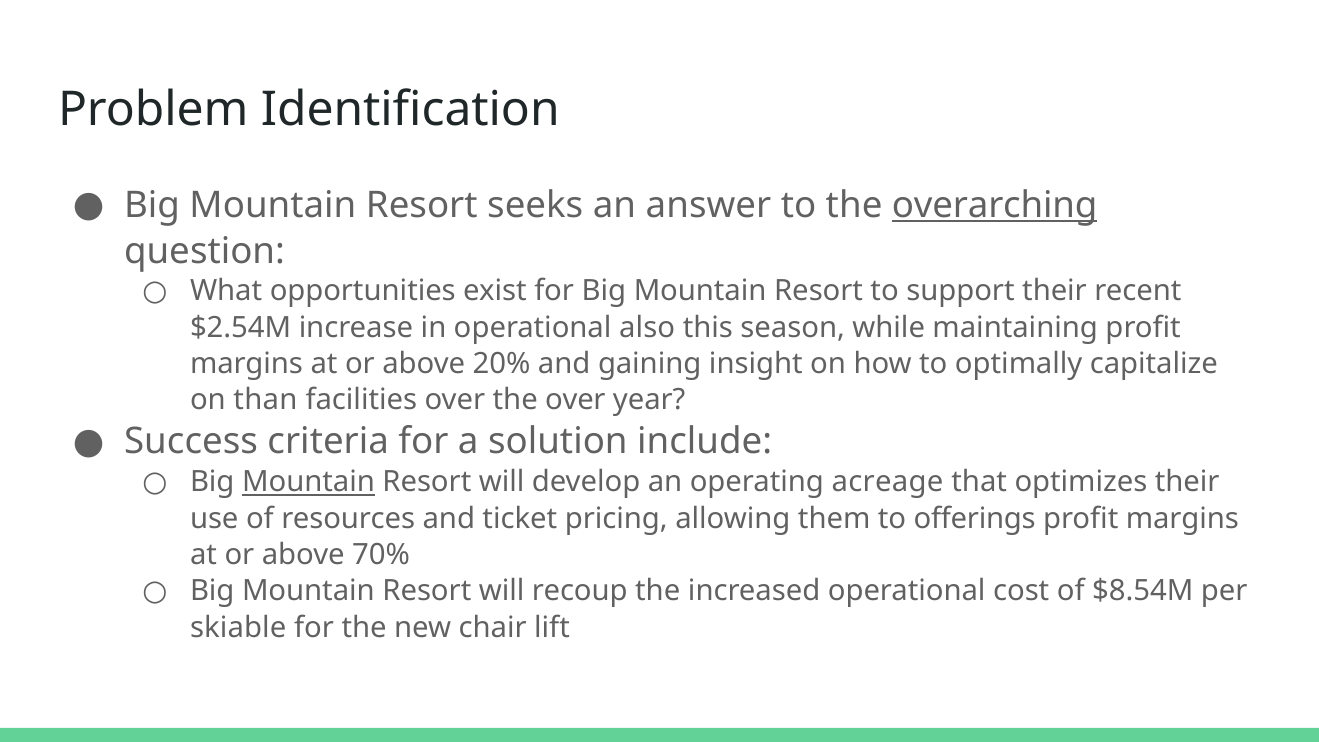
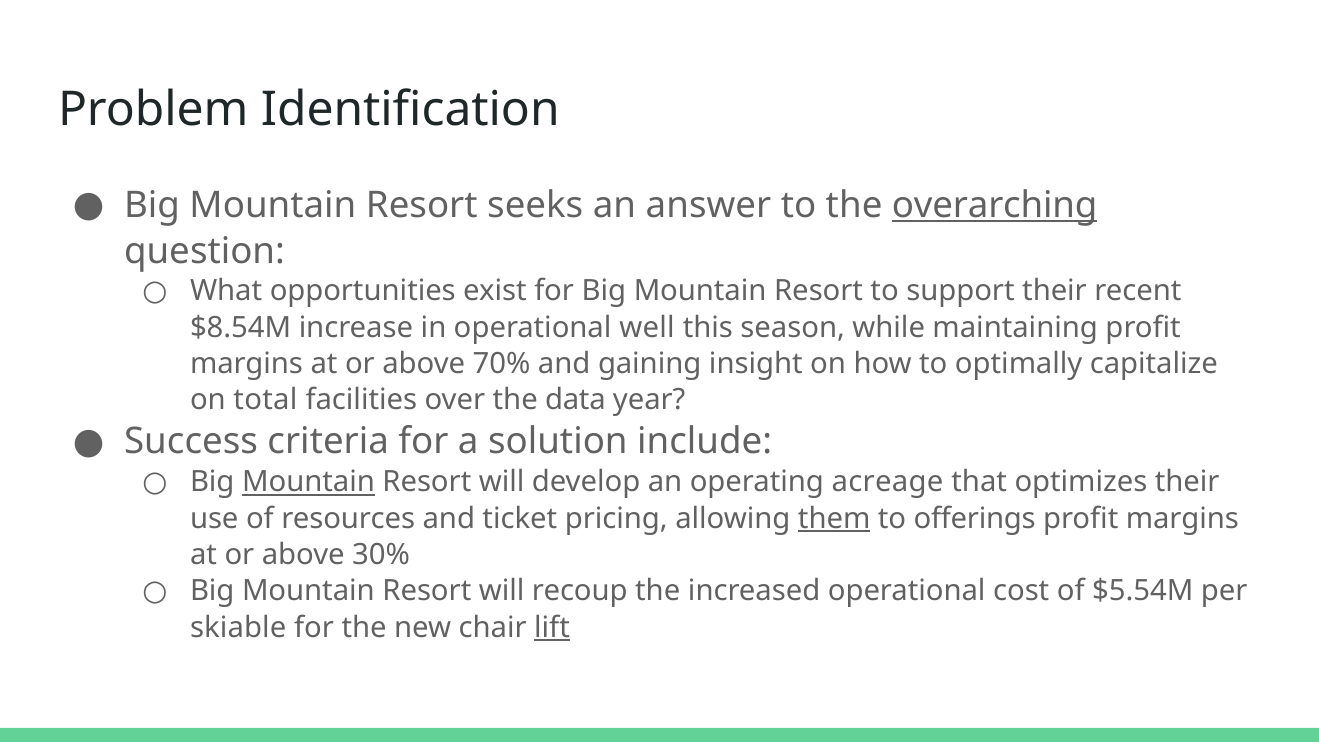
$2.54M: $2.54M -> $8.54M
also: also -> well
20%: 20% -> 70%
than: than -> total
the over: over -> data
them underline: none -> present
70%: 70% -> 30%
$8.54M: $8.54M -> $5.54M
lift underline: none -> present
